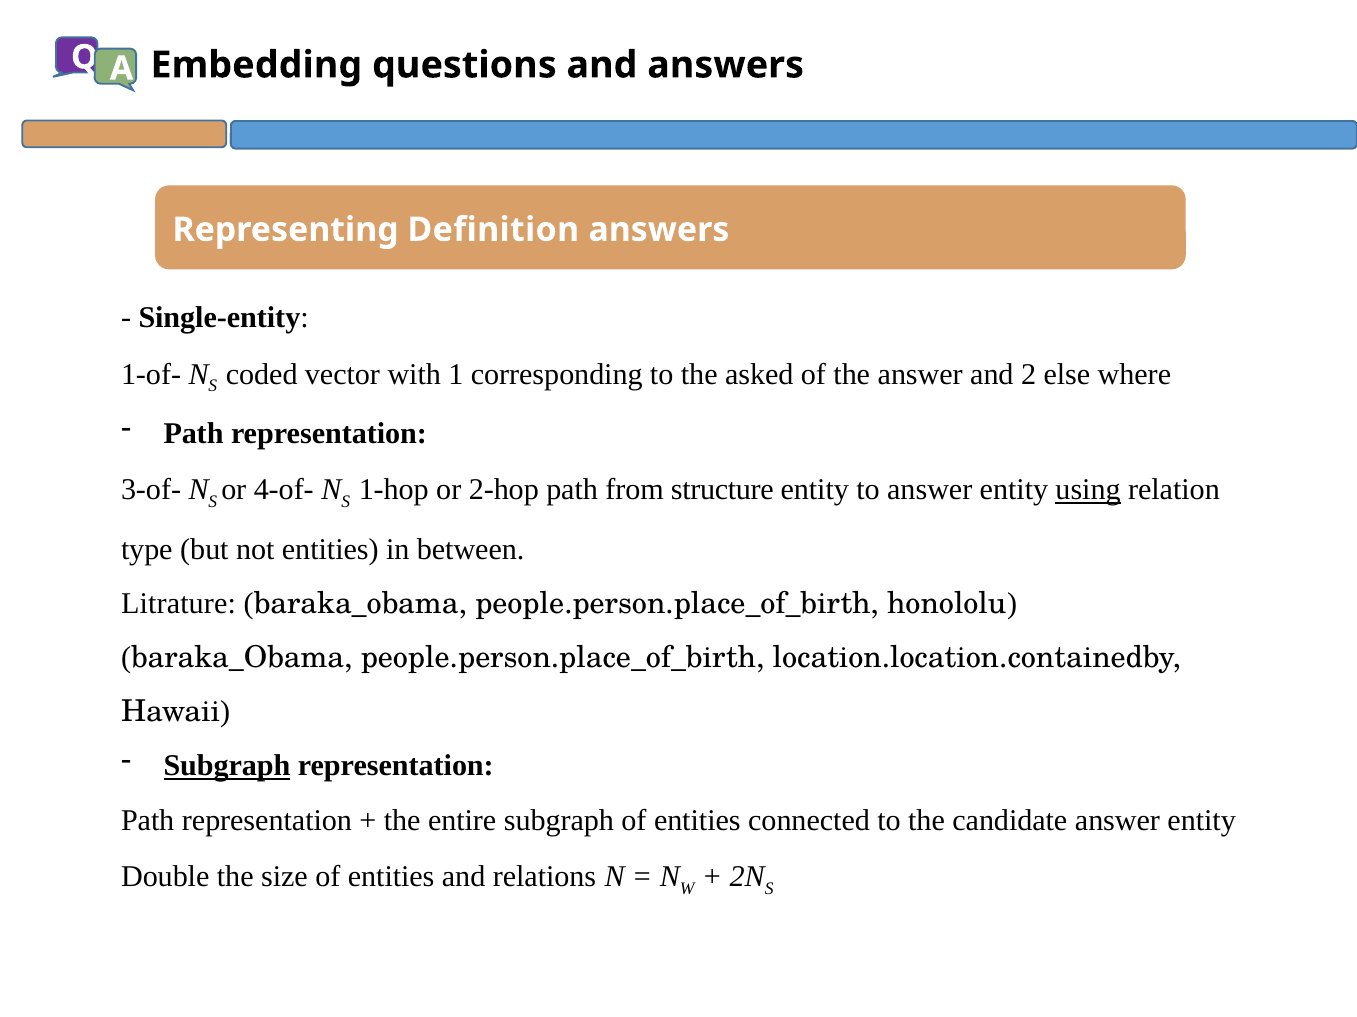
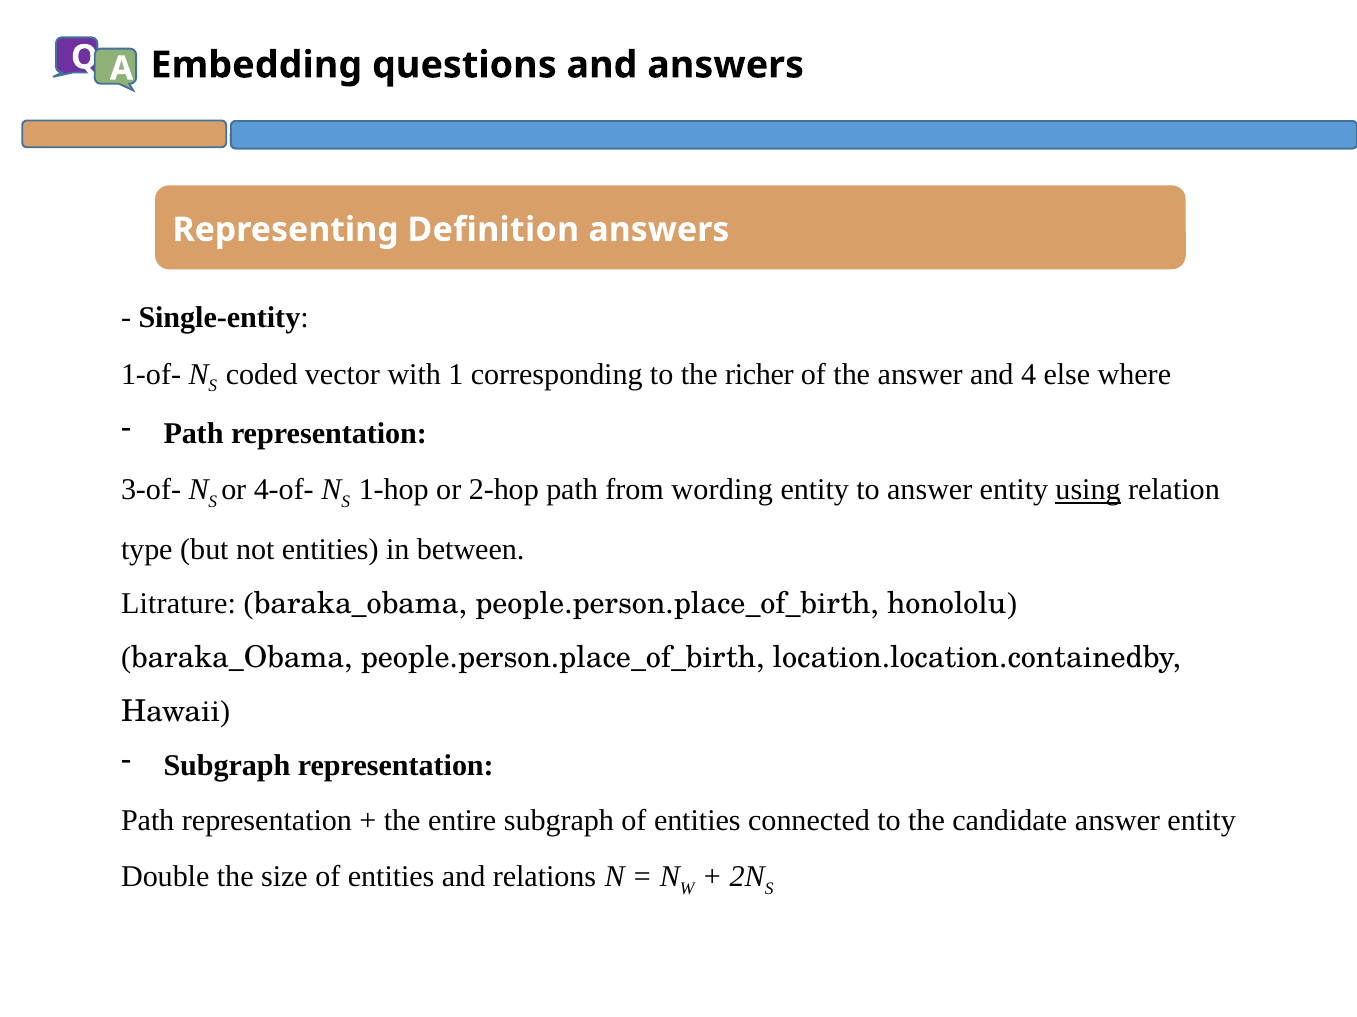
asked: asked -> richer
2: 2 -> 4
structure: structure -> wording
Subgraph at (227, 766) underline: present -> none
